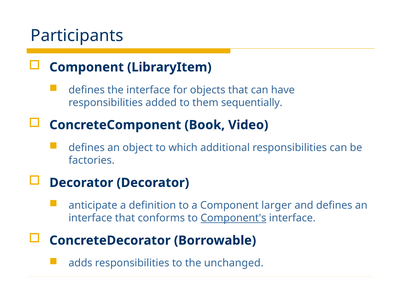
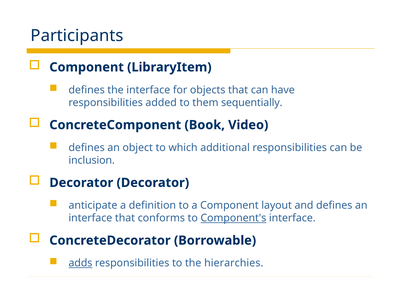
factories: factories -> inclusion
larger: larger -> layout
adds underline: none -> present
unchanged: unchanged -> hierarchies
